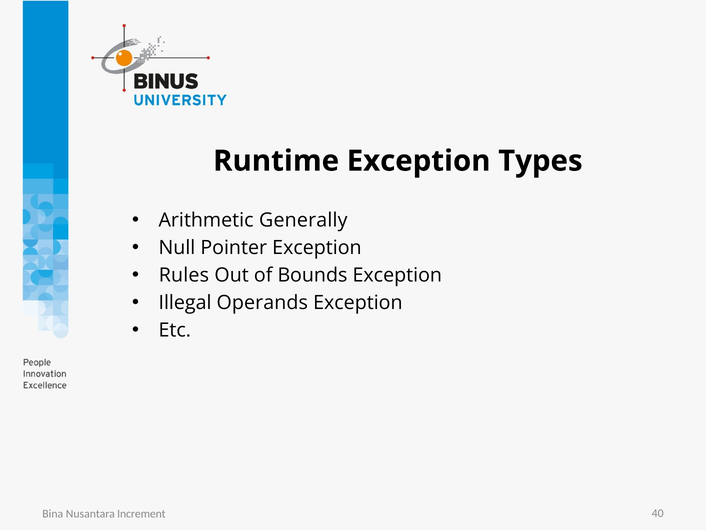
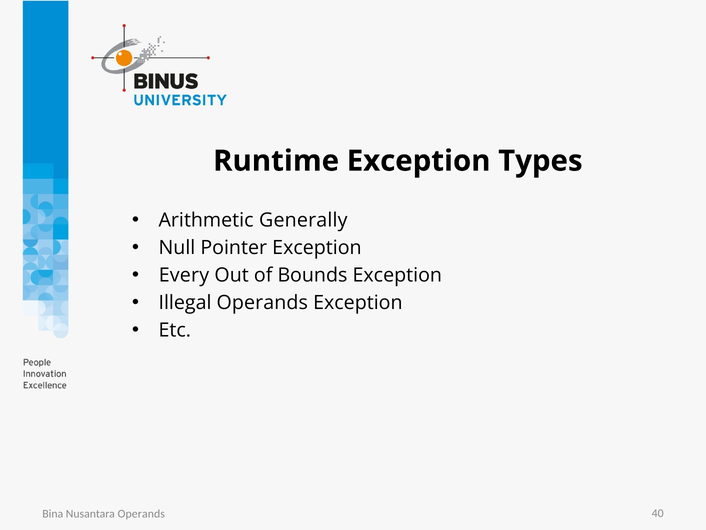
Rules: Rules -> Every
Nusantara Increment: Increment -> Operands
